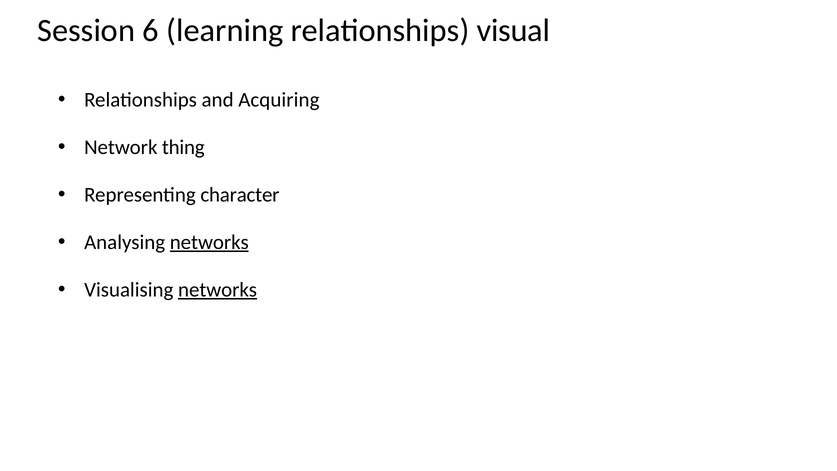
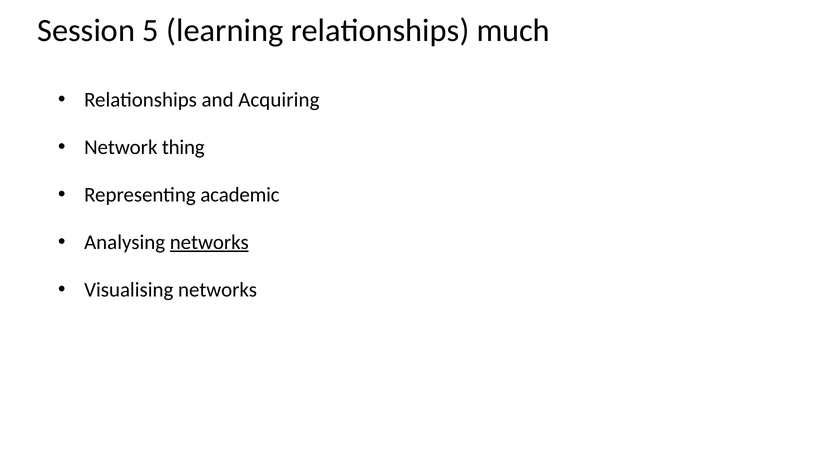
6: 6 -> 5
visual: visual -> much
character: character -> academic
networks at (218, 290) underline: present -> none
